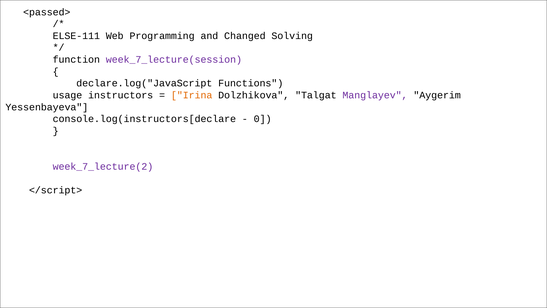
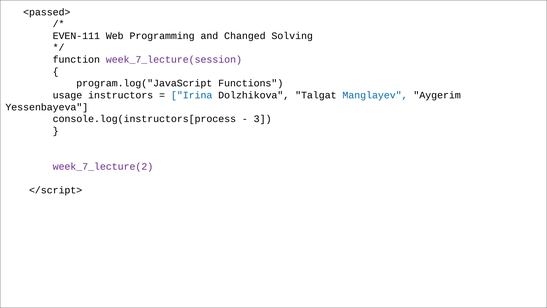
ELSE-111: ELSE-111 -> EVEN-111
declare.log("JavaScript: declare.log("JavaScript -> program.log("JavaScript
Irina colour: orange -> blue
Manglayev colour: purple -> blue
console.log(instructors[declare: console.log(instructors[declare -> console.log(instructors[process
0: 0 -> 3
